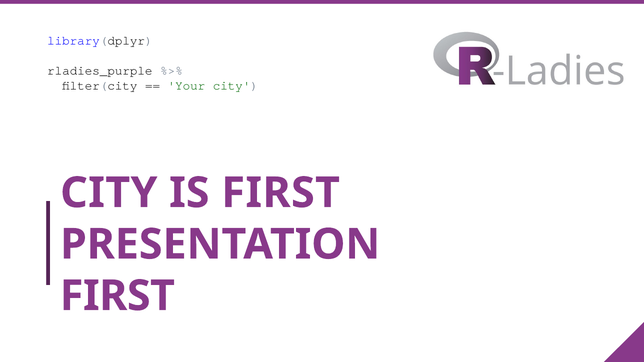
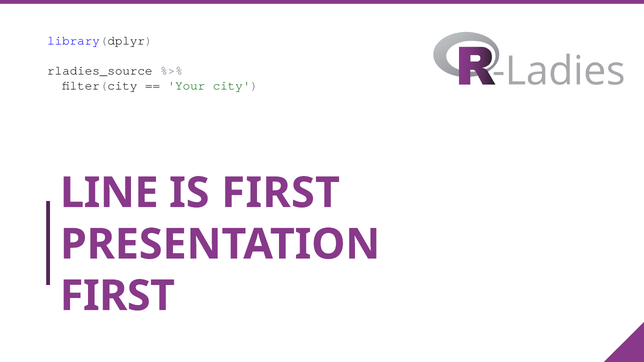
rladies_purple: rladies_purple -> rladies_source
CITY at (109, 193): CITY -> LINE
